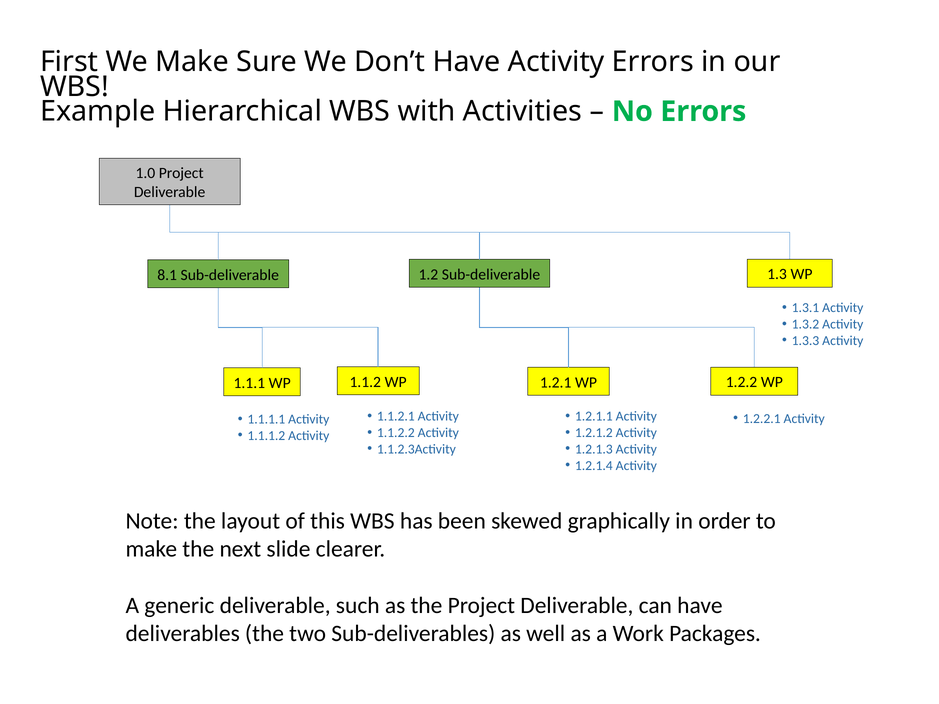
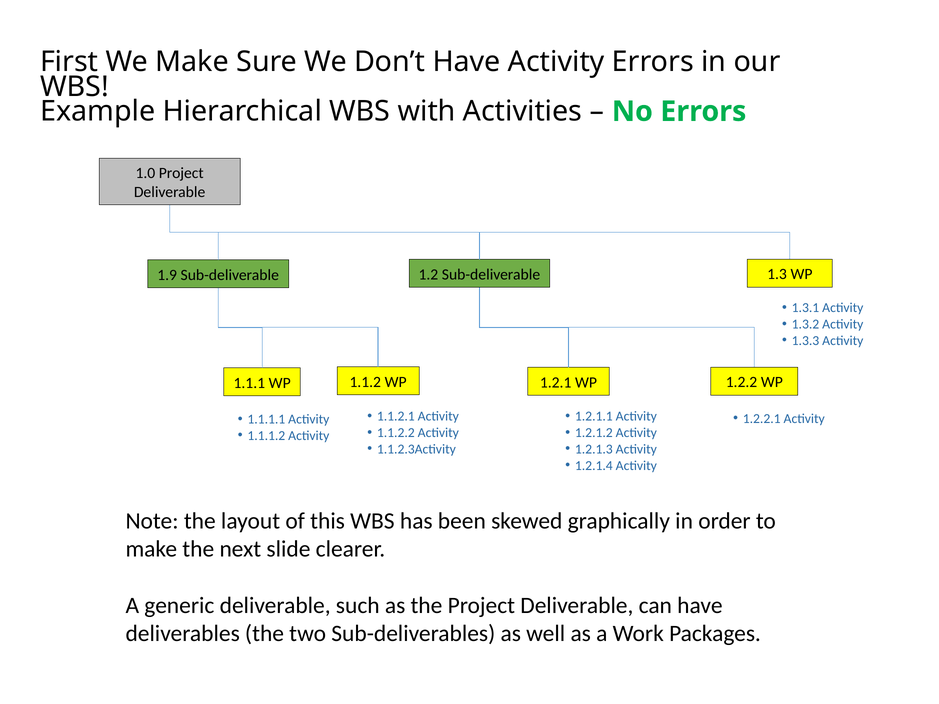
8.1: 8.1 -> 1.9
